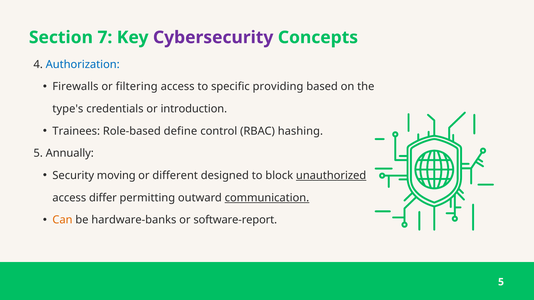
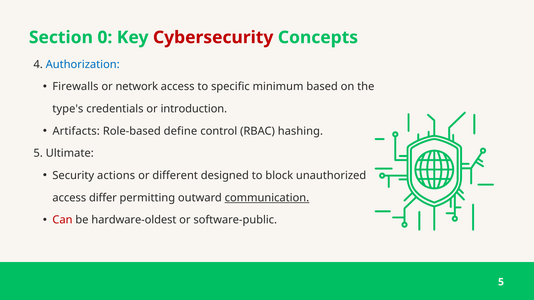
7: 7 -> 0
Cybersecurity colour: purple -> red
filtering: filtering -> network
providing: providing -> minimum
Trainees: Trainees -> Artifacts
Annually: Annually -> Ultimate
moving: moving -> actions
unauthorized underline: present -> none
Can colour: orange -> red
hardware-banks: hardware-banks -> hardware-oldest
software-report: software-report -> software-public
